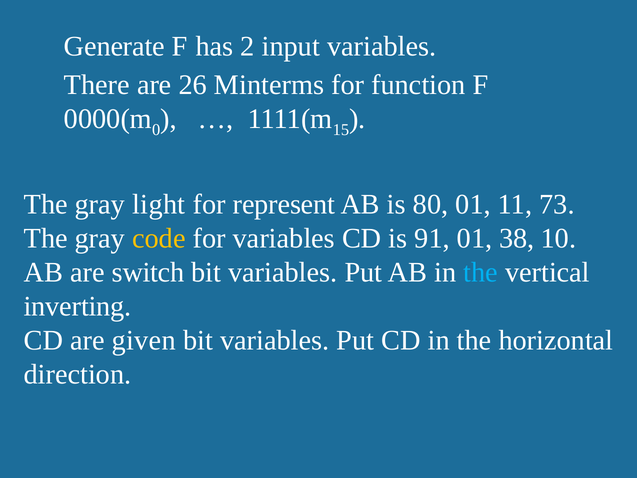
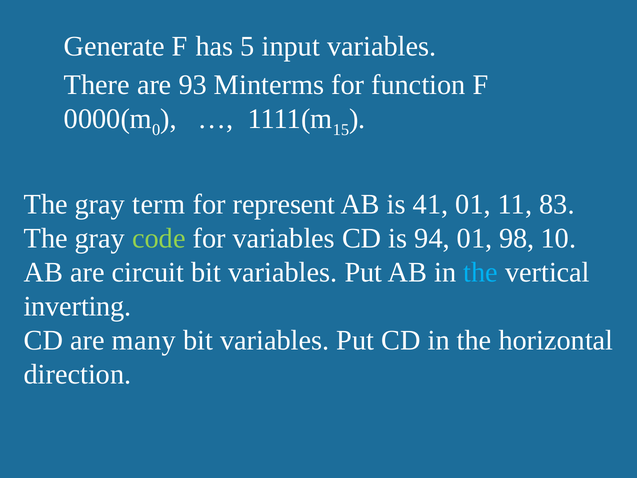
2: 2 -> 5
26: 26 -> 93
light: light -> term
80: 80 -> 41
73: 73 -> 83
code colour: yellow -> light green
91: 91 -> 94
38: 38 -> 98
switch: switch -> circuit
given: given -> many
